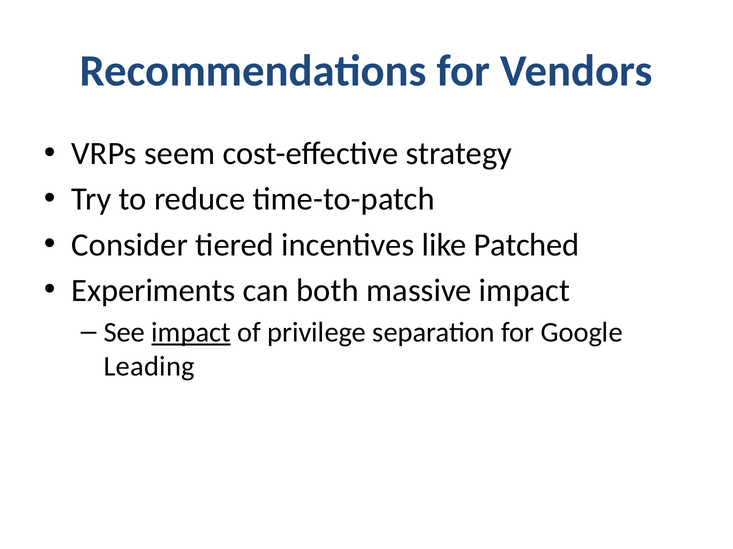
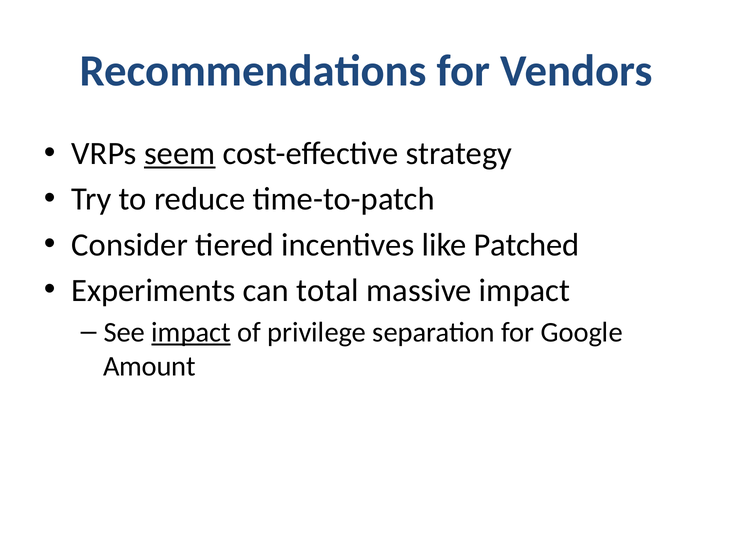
seem underline: none -> present
both: both -> total
Leading: Leading -> Amount
